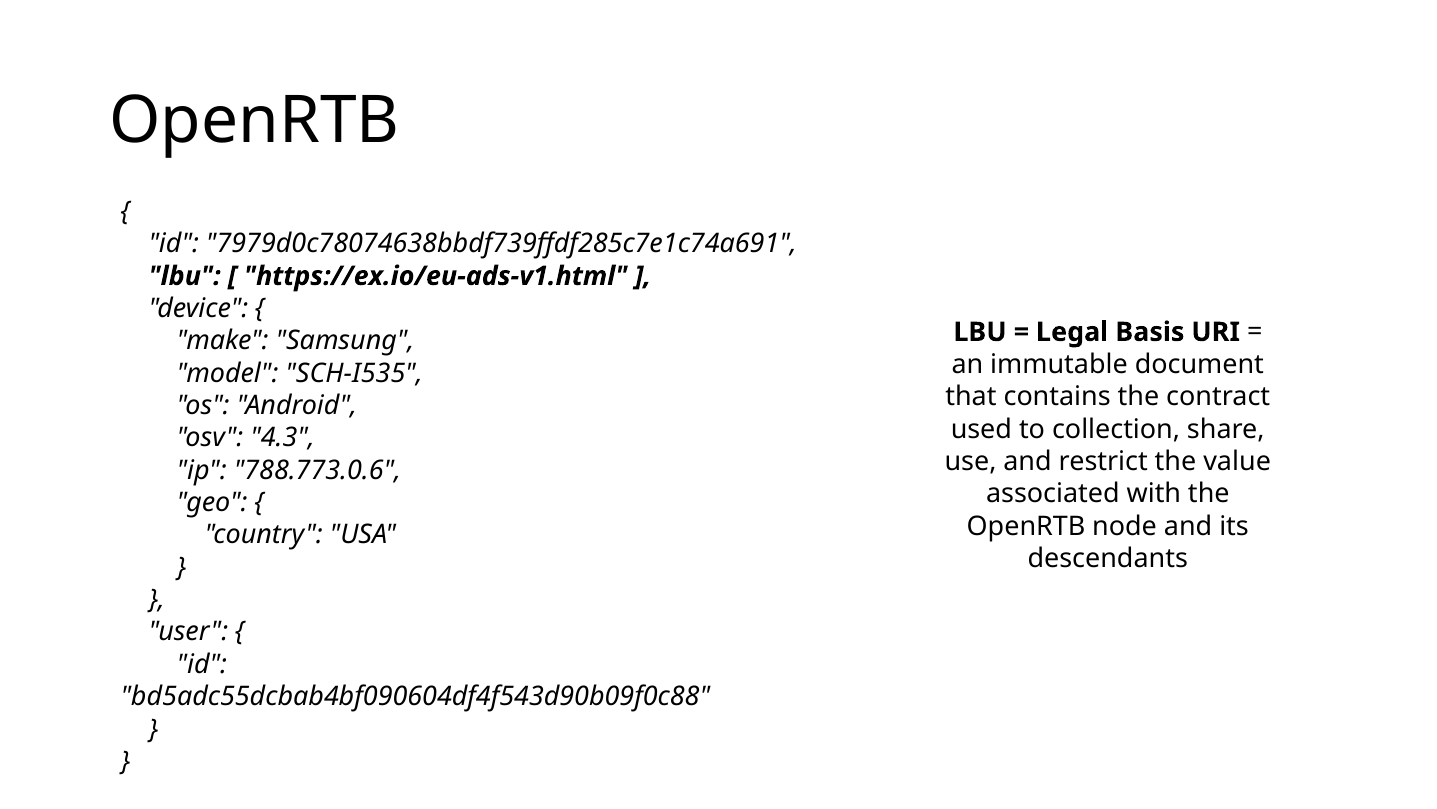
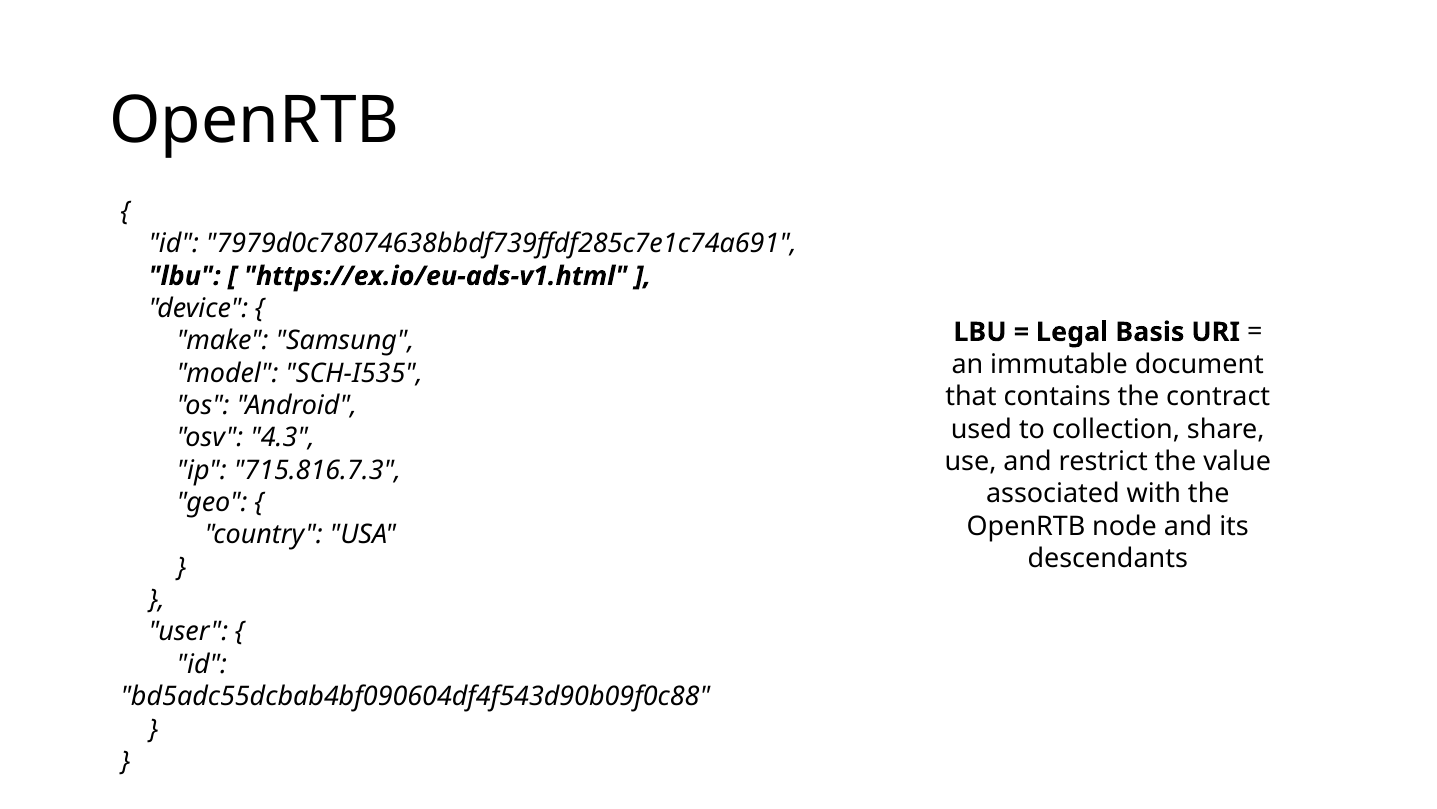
788.773.0.6: 788.773.0.6 -> 715.816.7.3
